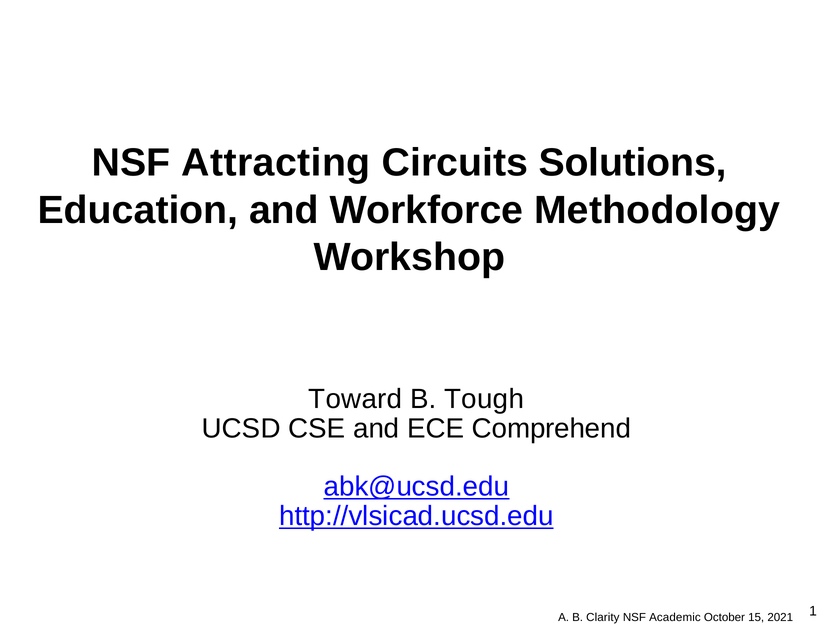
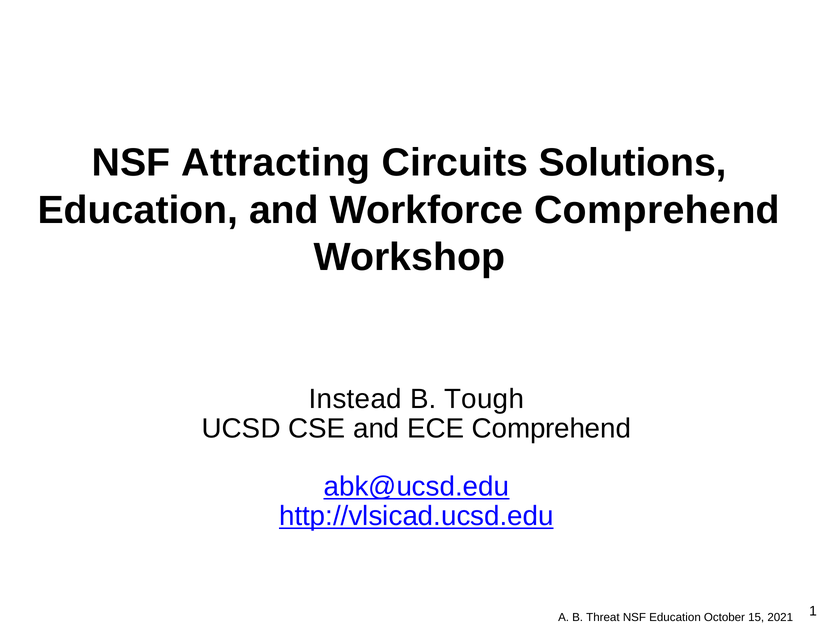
Workforce Methodology: Methodology -> Comprehend
Toward: Toward -> Instead
Clarity: Clarity -> Threat
NSF Academic: Academic -> Education
